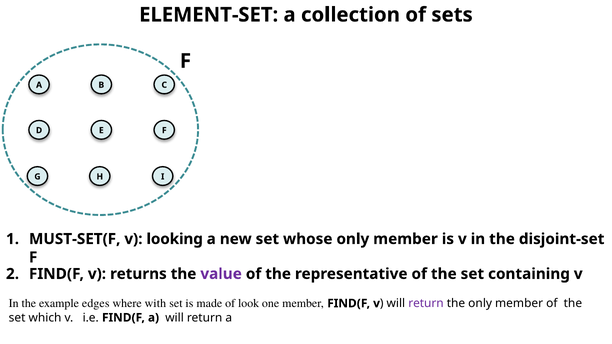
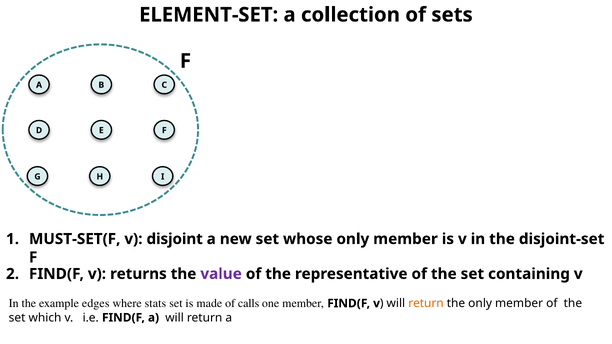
looking: looking -> disjoint
with: with -> stats
look: look -> calls
return at (426, 304) colour: purple -> orange
